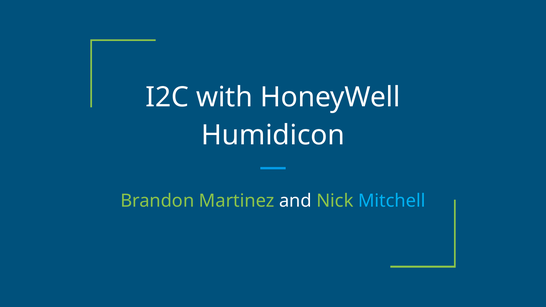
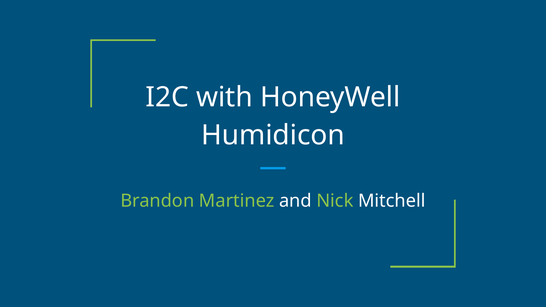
Mitchell colour: light blue -> white
